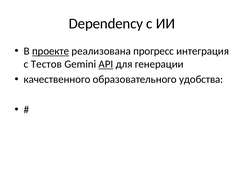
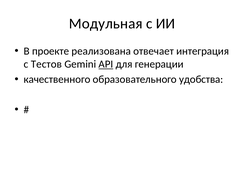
Dependency: Dependency -> Модульная
проекте underline: present -> none
прогресс: прогресс -> отвечает
